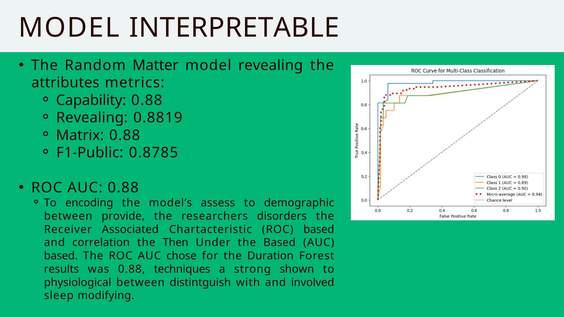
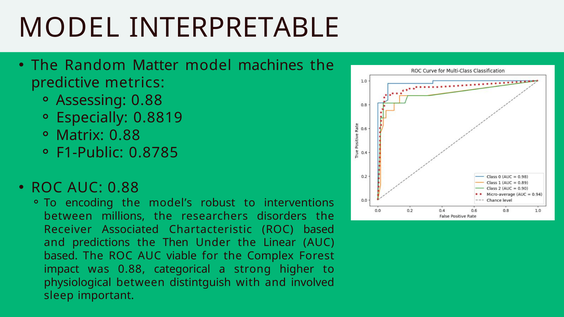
model revealing: revealing -> machines
attributes: attributes -> predictive
Capability: Capability -> Assessing
Revealing at (92, 118): Revealing -> Especially
assess: assess -> robust
demographic: demographic -> interventions
provide: provide -> millions
correlation: correlation -> predictions
the Based: Based -> Linear
chose: chose -> viable
Duration: Duration -> Complex
results: results -> impact
techniques: techniques -> categorical
shown: shown -> higher
modifying: modifying -> important
